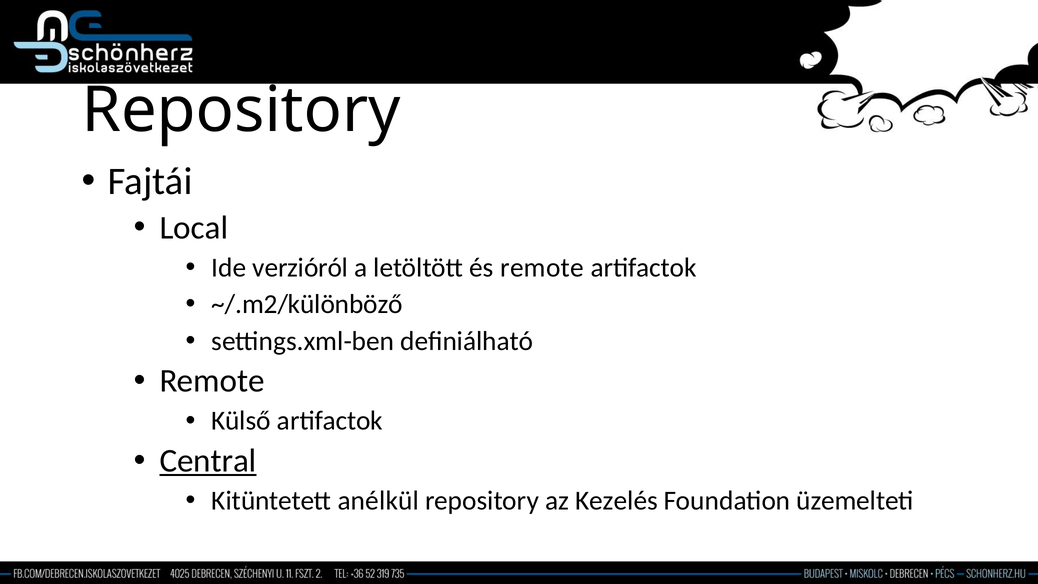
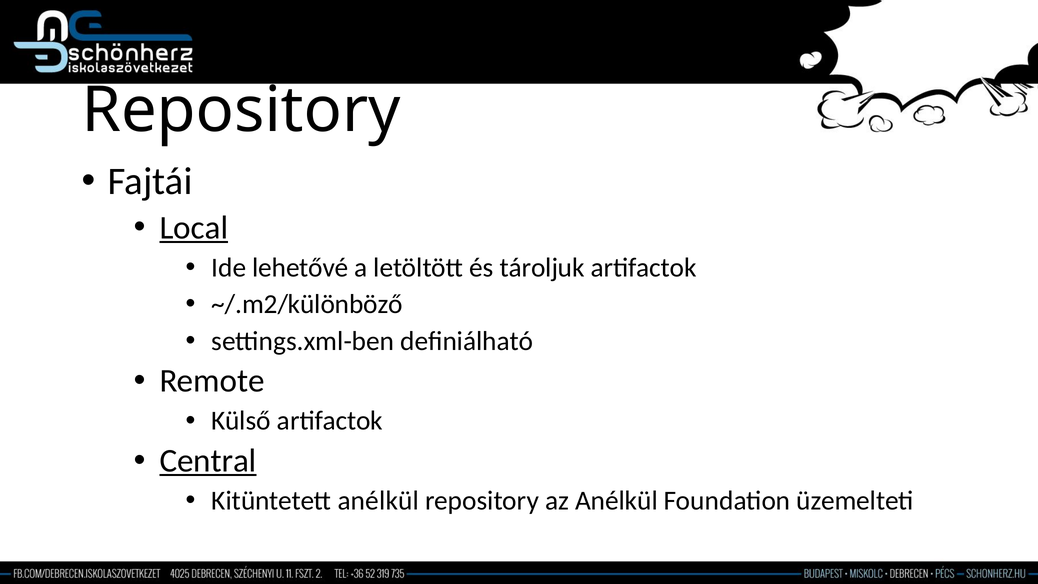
Local underline: none -> present
verzióról: verzióról -> lehetővé
és remote: remote -> tároljuk
az Kezelés: Kezelés -> Anélkül
